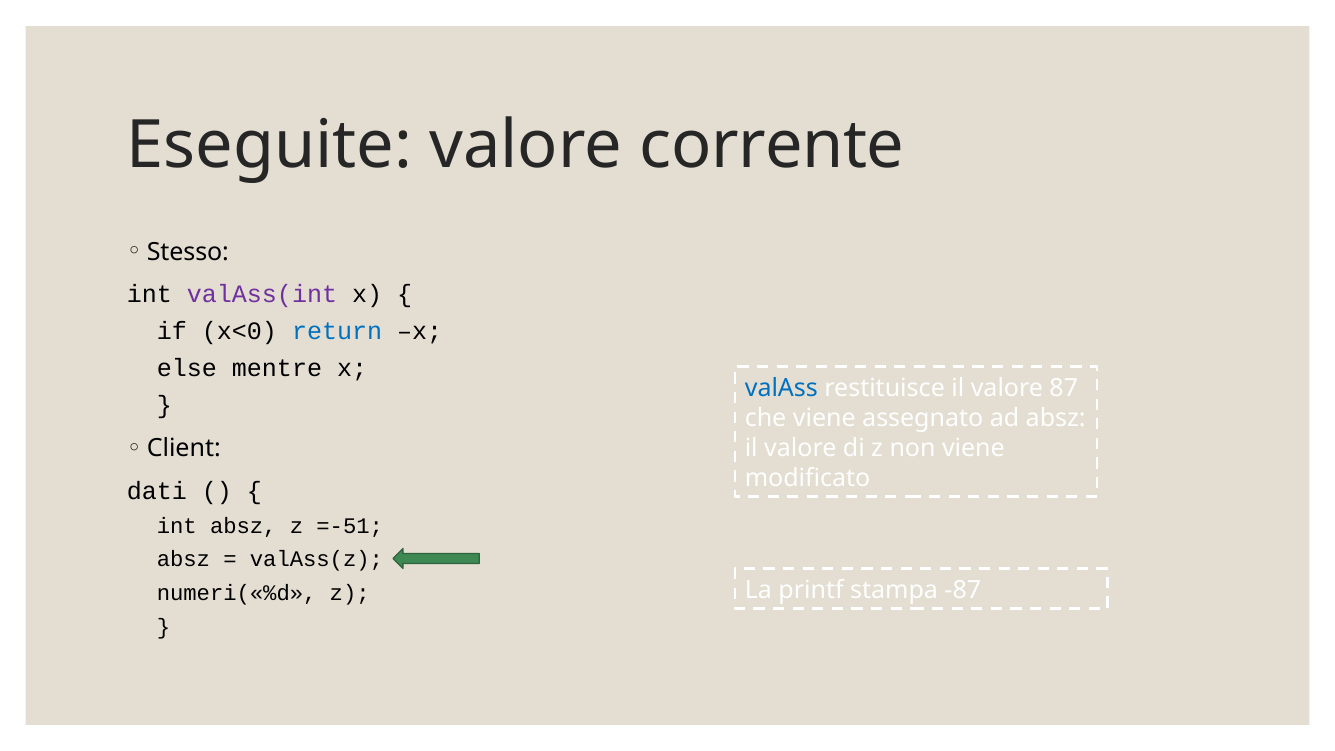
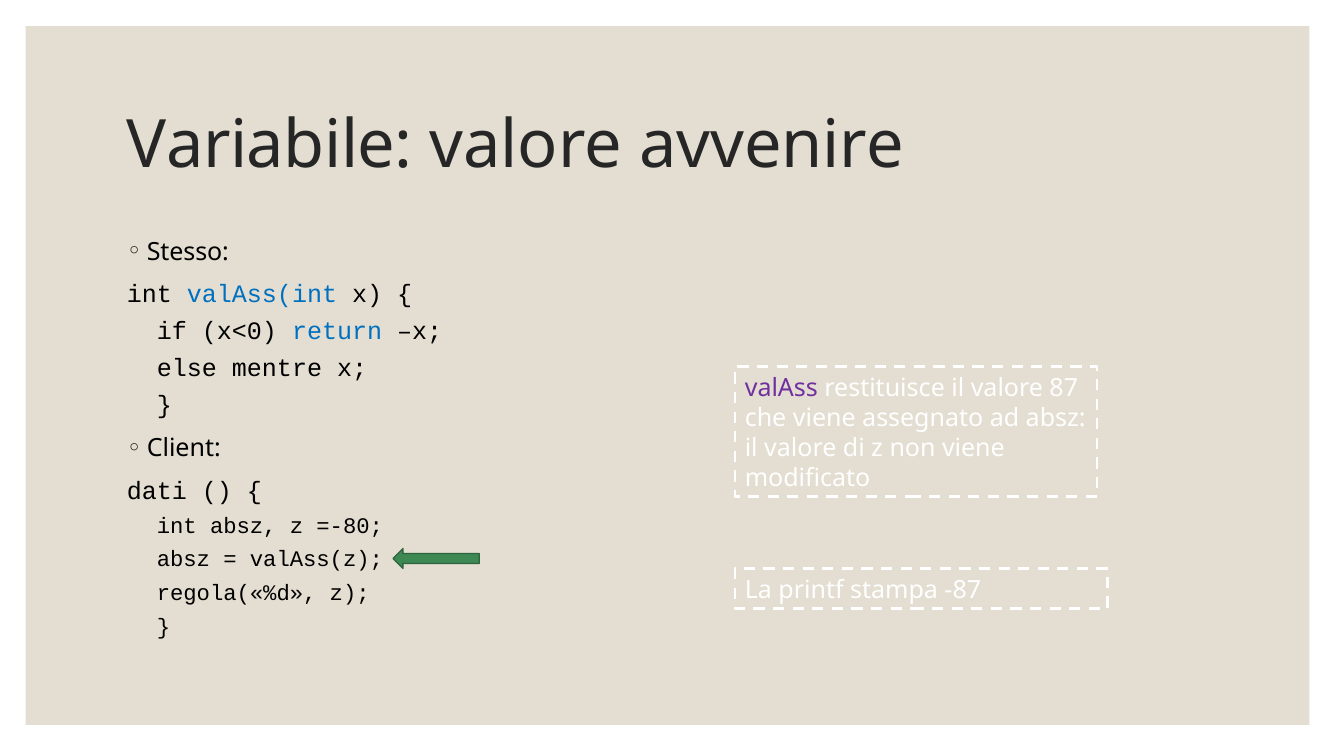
Eseguite: Eseguite -> Variabile
corrente: corrente -> avvenire
valAss(int colour: purple -> blue
valAss colour: blue -> purple
=-51: =-51 -> =-80
numeri(«%d: numeri(«%d -> regola(«%d
